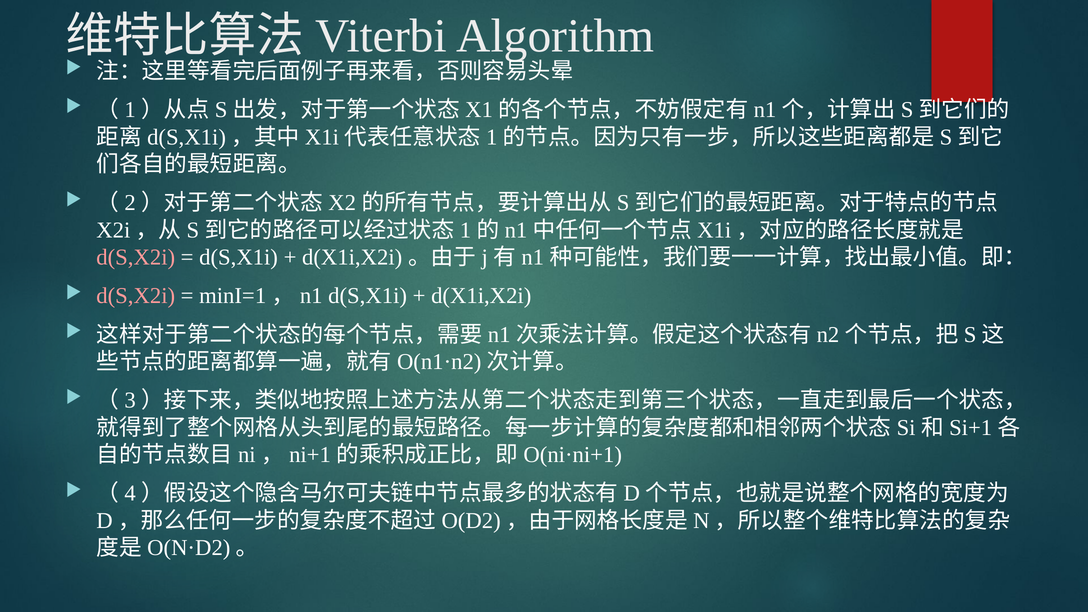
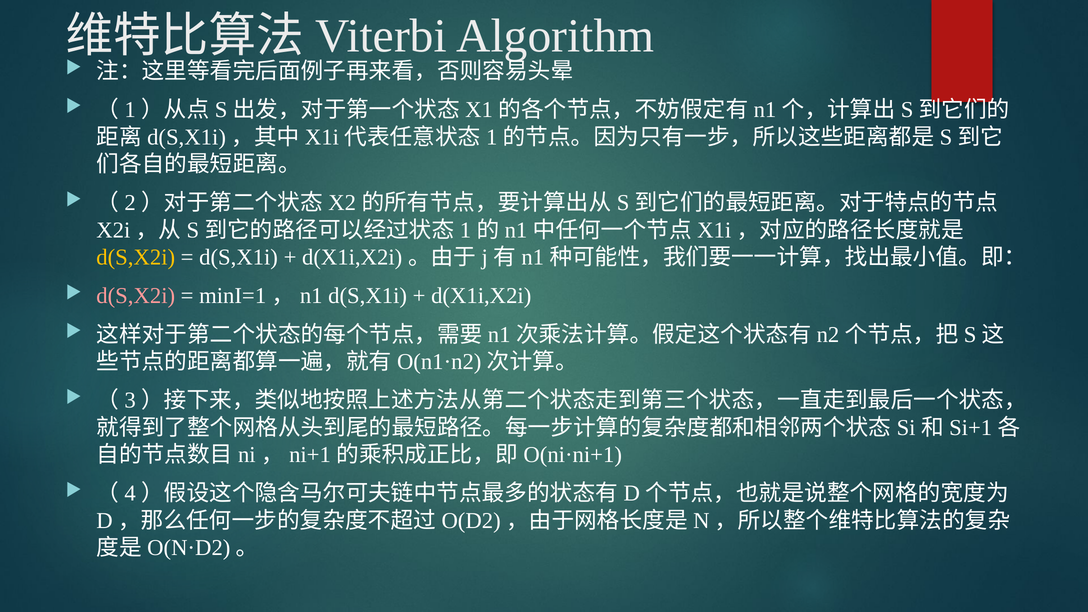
d(S,X2i at (136, 257) colour: pink -> yellow
